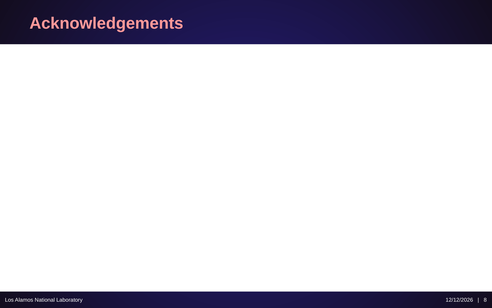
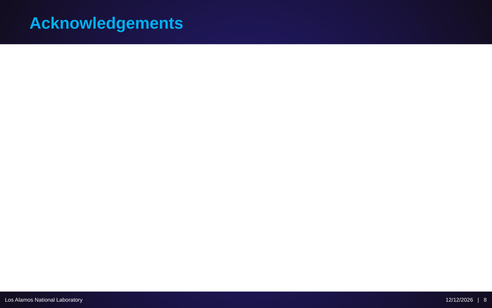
Acknowledgements colour: pink -> light blue
